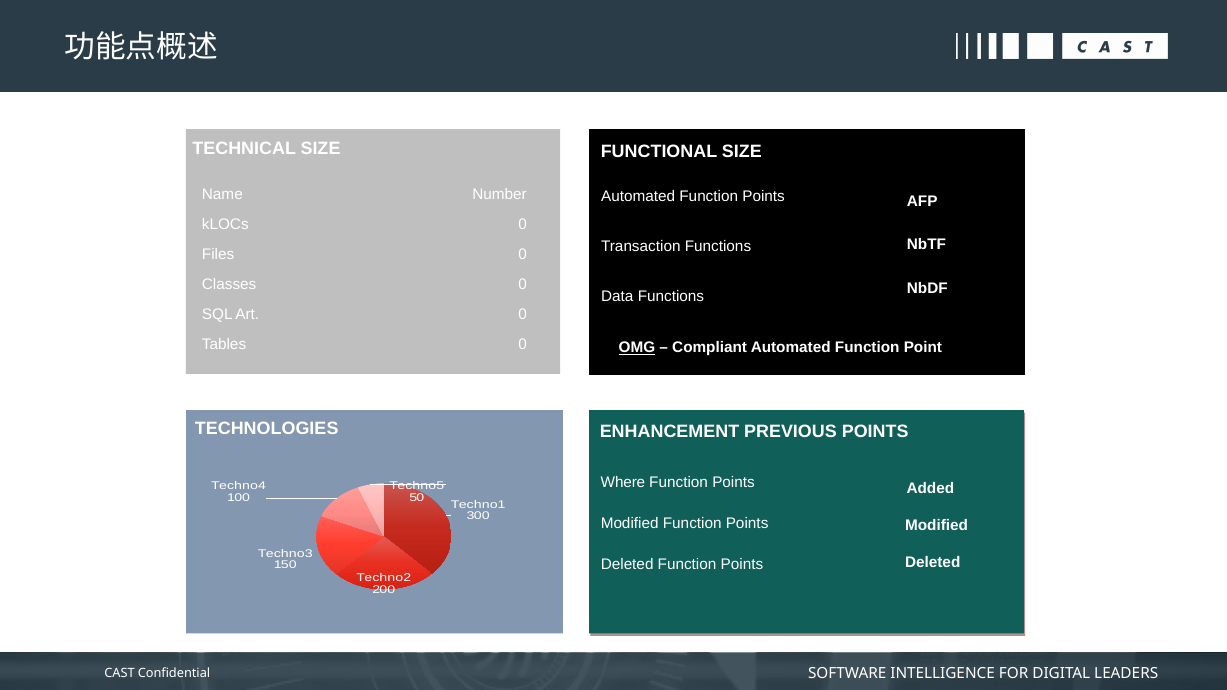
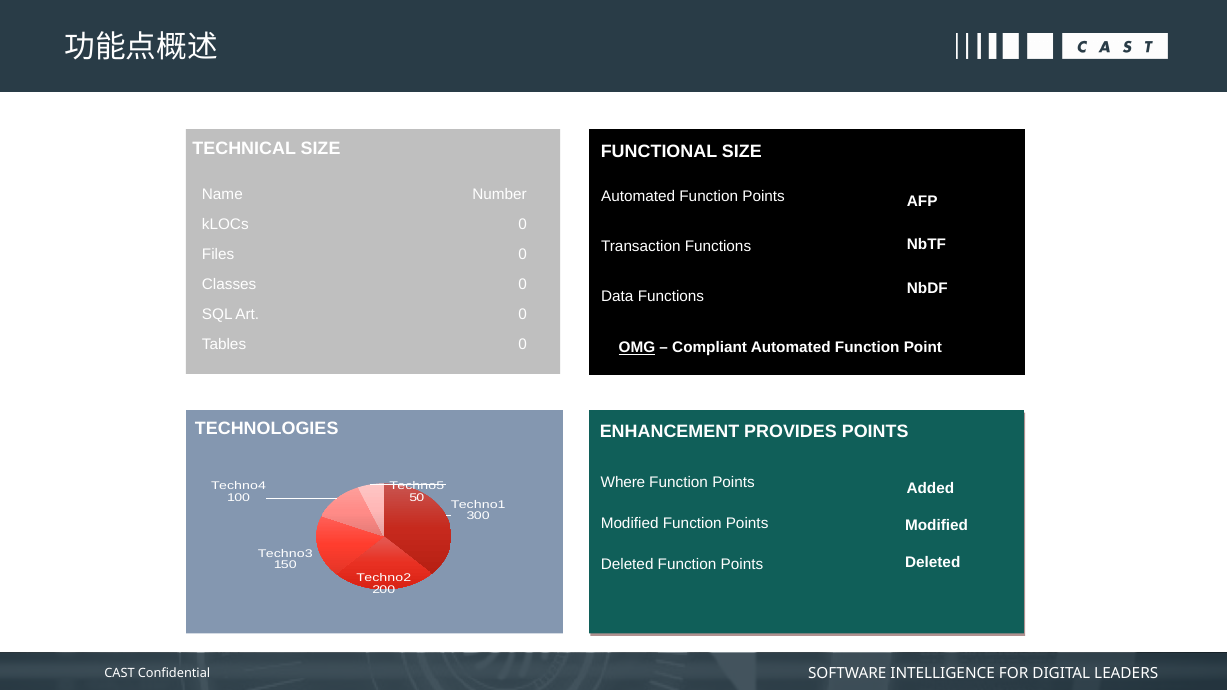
PREVIOUS: PREVIOUS -> PROVIDES
